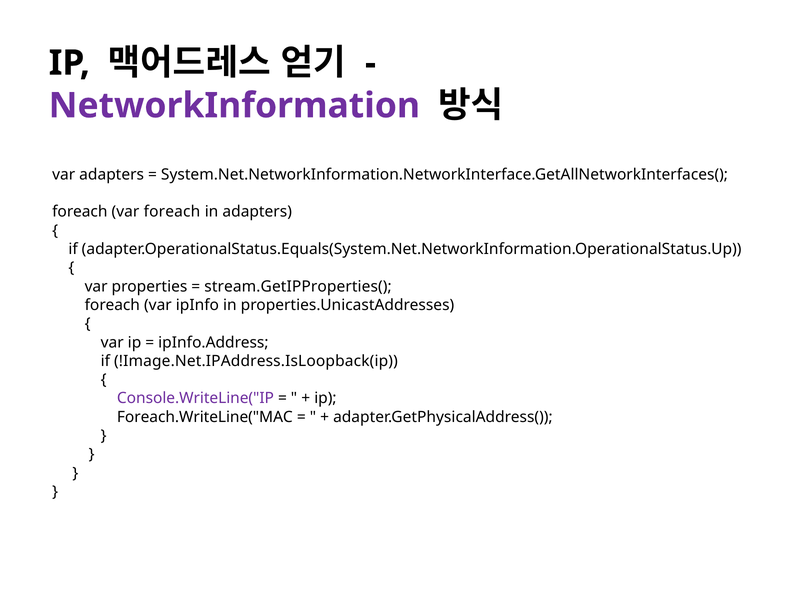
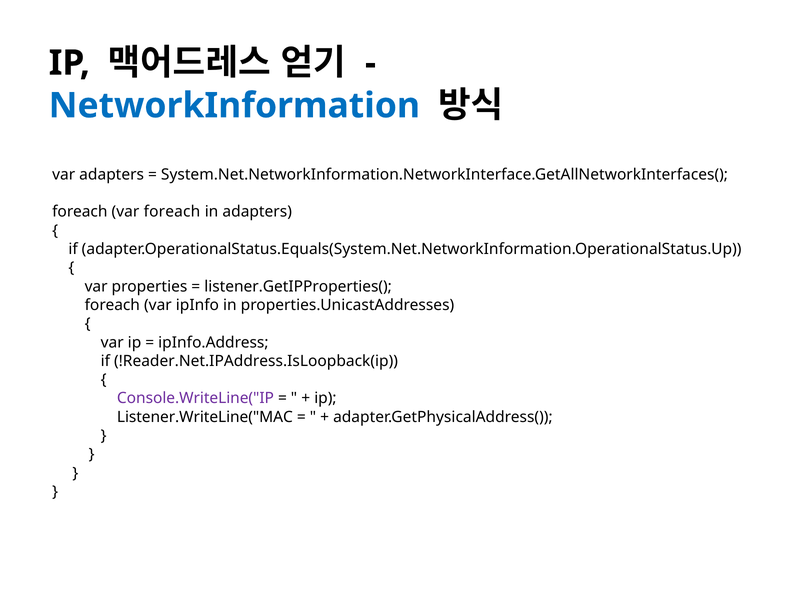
NetworkInformation colour: purple -> blue
stream.GetIPProperties(: stream.GetIPProperties( -> listener.GetIPProperties(
!Image.Net.IPAddress.IsLoopback(ip: !Image.Net.IPAddress.IsLoopback(ip -> !Reader.Net.IPAddress.IsLoopback(ip
Foreach.WriteLine("MAC: Foreach.WriteLine("MAC -> Listener.WriteLine("MAC
